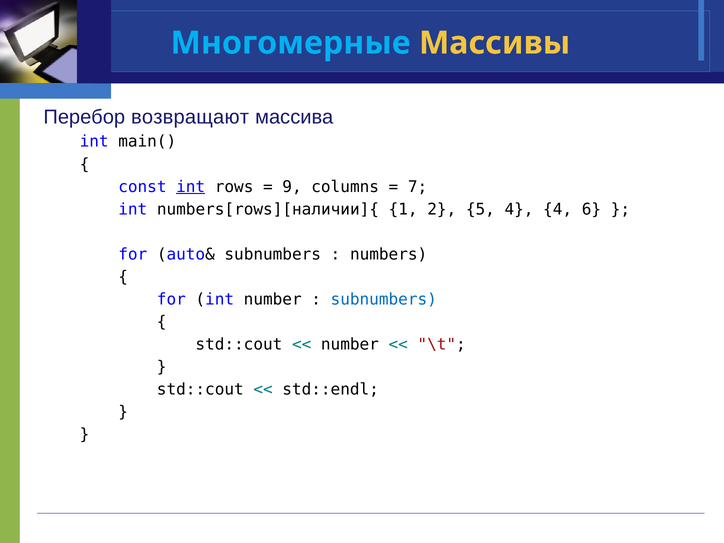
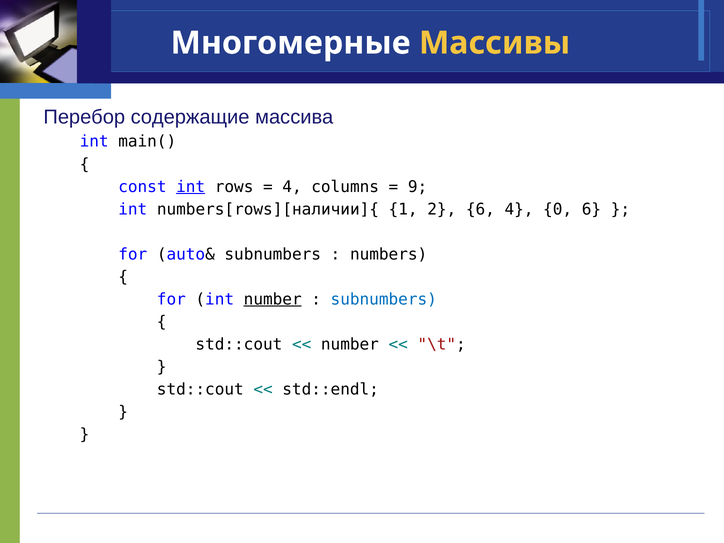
Многомерные colour: light blue -> white
возвращают: возвращают -> содержащие
9 at (292, 187): 9 -> 4
7: 7 -> 9
2 5: 5 -> 6
4 4: 4 -> 0
number at (273, 299) underline: none -> present
